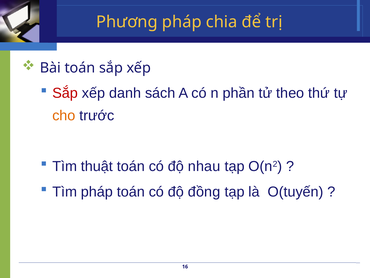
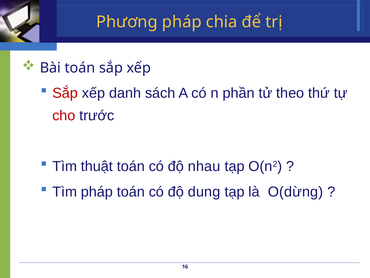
cho colour: orange -> red
đồng: đồng -> dung
O(tuyến: O(tuyến -> O(dừng
